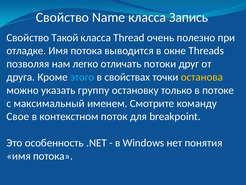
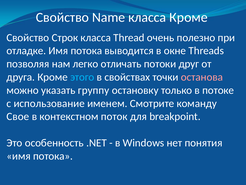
класса Запись: Запись -> Кроме
Такой: Такой -> Строк
останова colour: yellow -> pink
максимальный: максимальный -> использование
